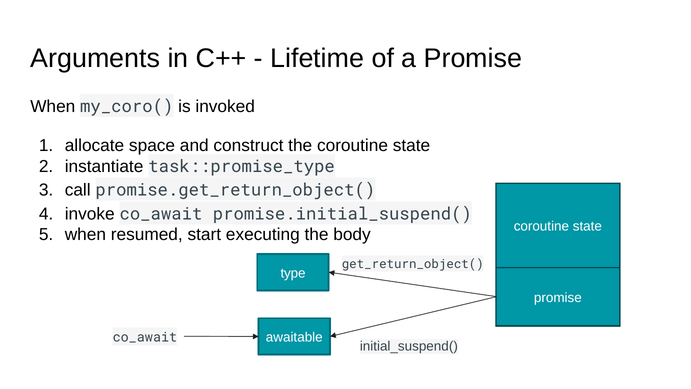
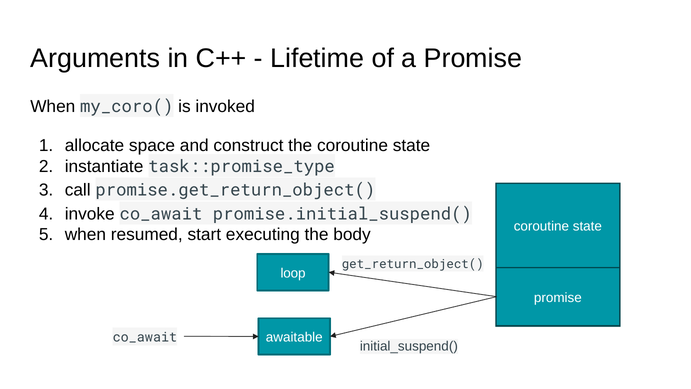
type: type -> loop
